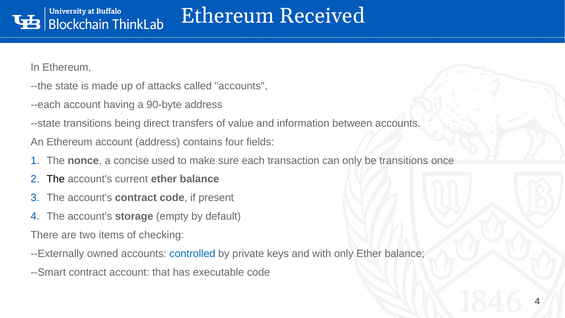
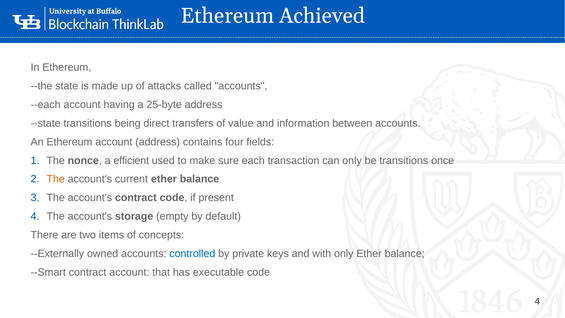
Received: Received -> Achieved
90-byte: 90-byte -> 25-byte
concise: concise -> efficient
The at (56, 179) colour: black -> orange
checking: checking -> concepts
